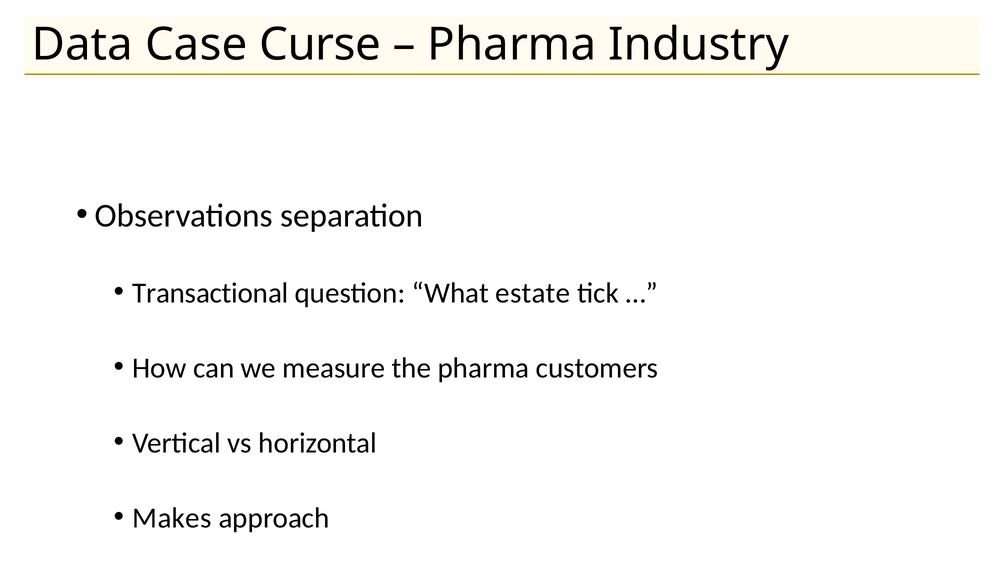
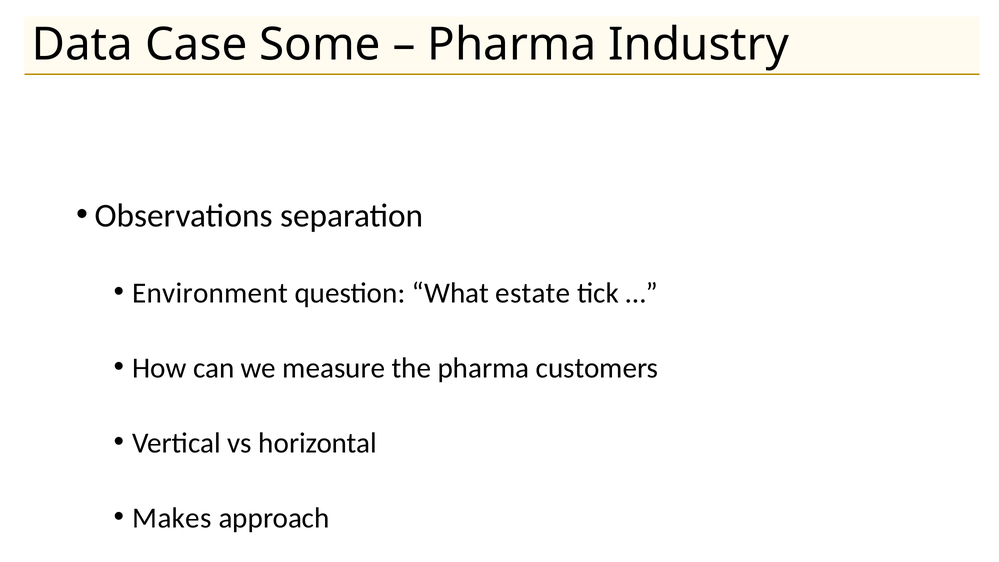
Curse: Curse -> Some
Transactional: Transactional -> Environment
